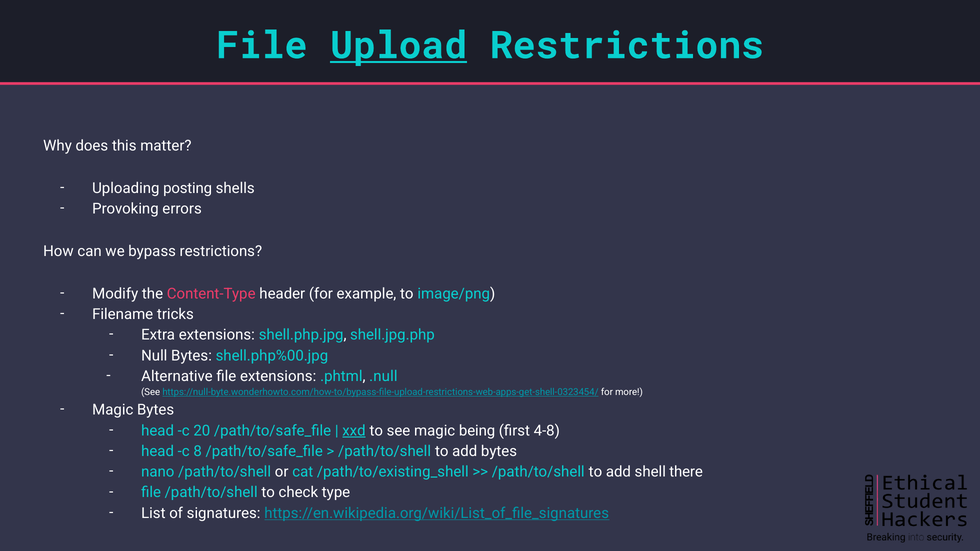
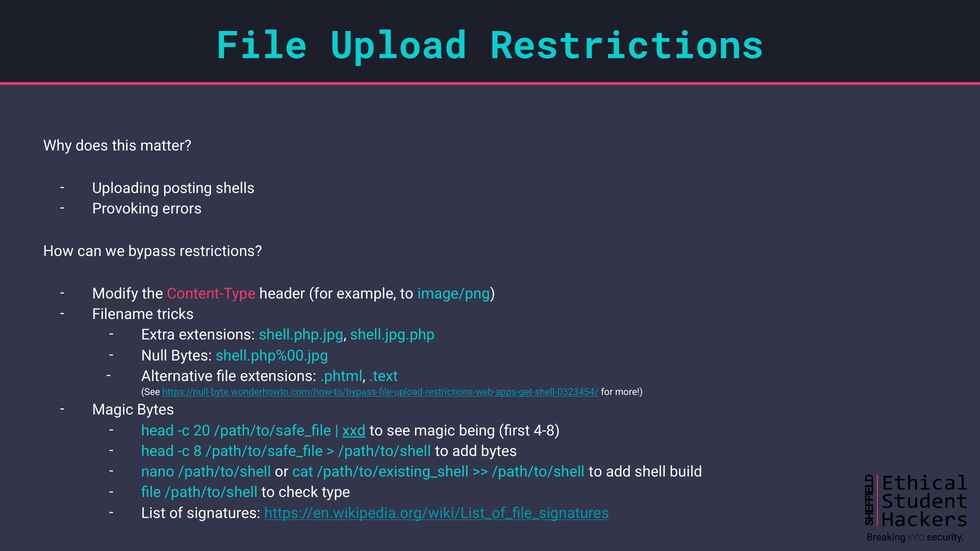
Upload underline: present -> none
.null: .null -> .text
there: there -> build
